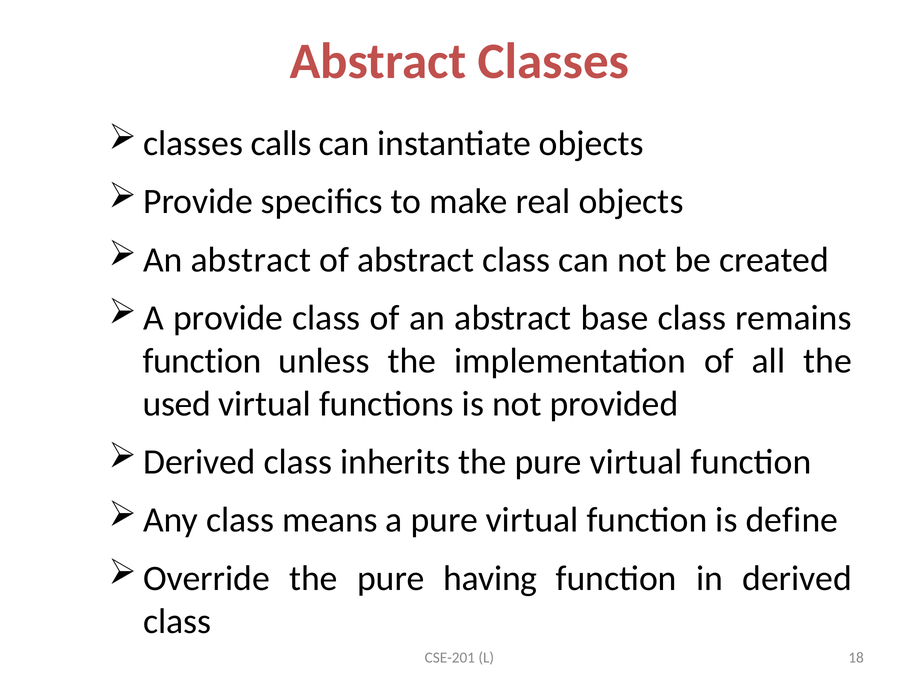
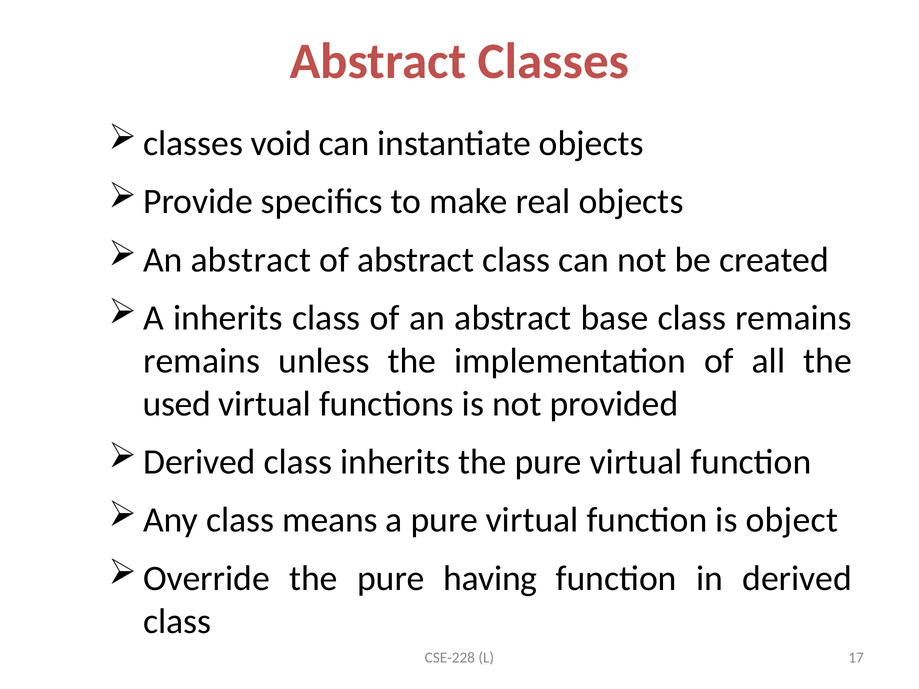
calls: calls -> void
A provide: provide -> inherits
function at (202, 361): function -> remains
define: define -> object
CSE-201: CSE-201 -> CSE-228
18: 18 -> 17
